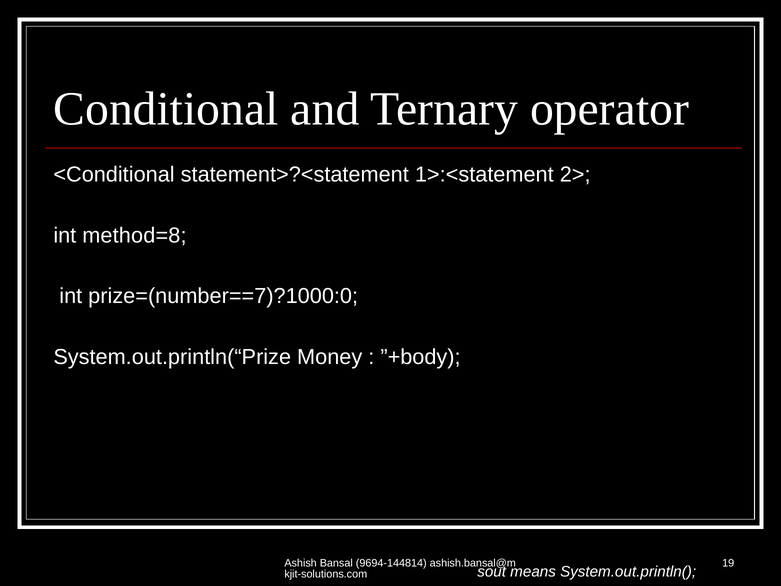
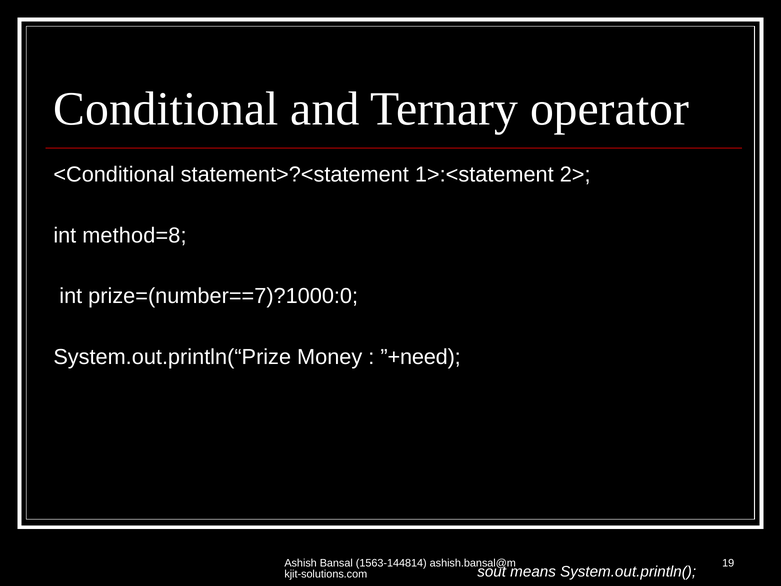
”+body: ”+body -> ”+need
9694-144814: 9694-144814 -> 1563-144814
